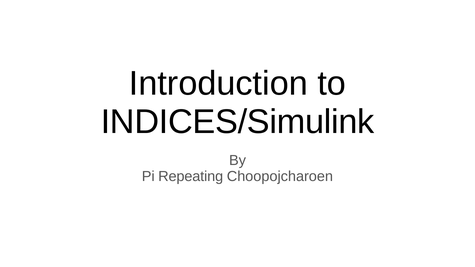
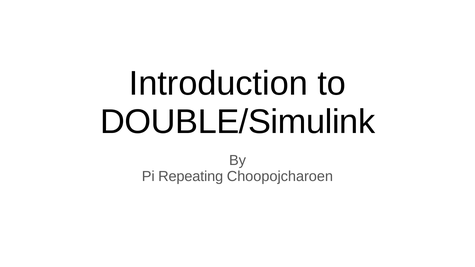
INDICES/Simulink: INDICES/Simulink -> DOUBLE/Simulink
